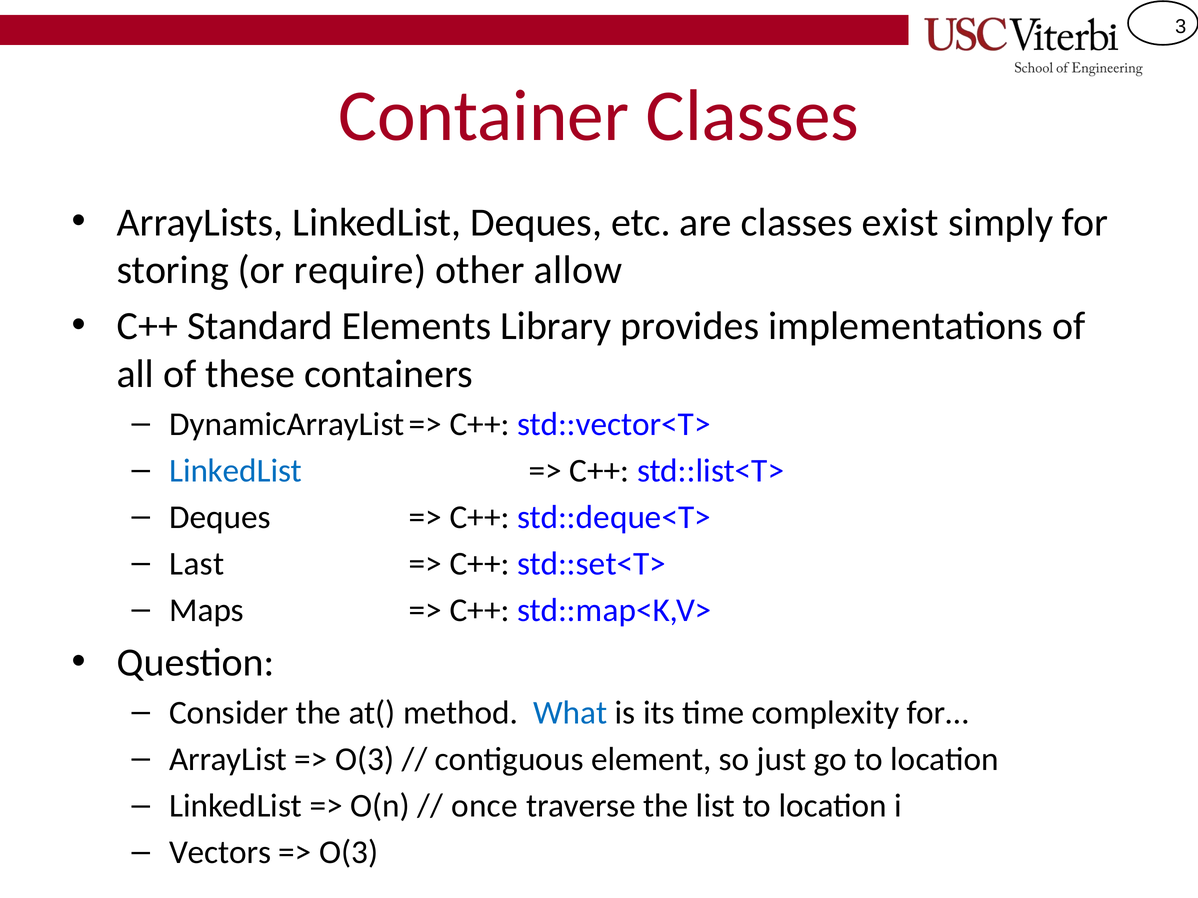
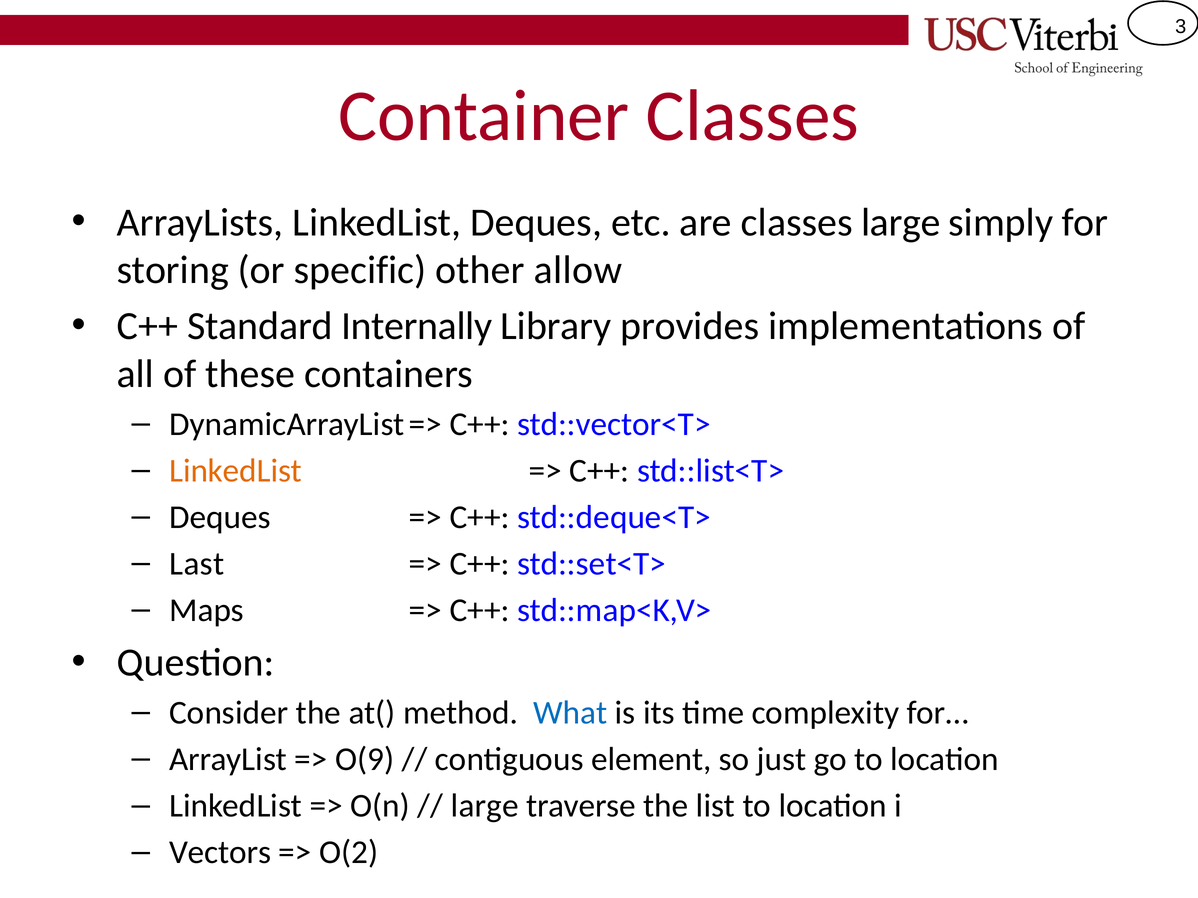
classes exist: exist -> large
require: require -> specific
Elements: Elements -> Internally
LinkedList at (236, 471) colour: blue -> orange
O(3 at (365, 760): O(3 -> O(9
once at (485, 806): once -> large
O(3 at (349, 853): O(3 -> O(2
